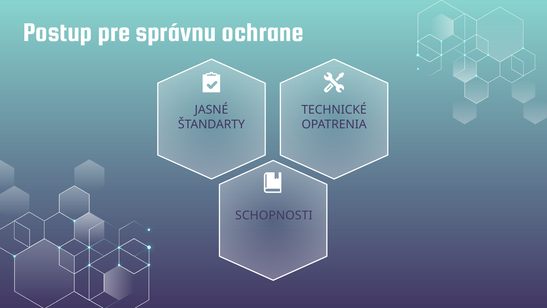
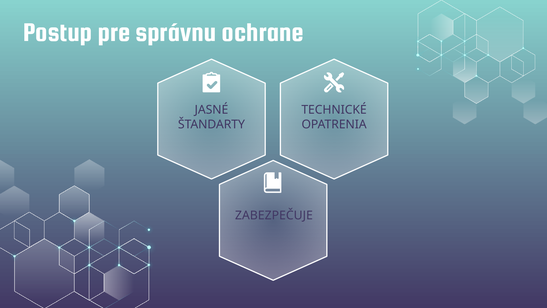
SCHOPNOSTI: SCHOPNOSTI -> ZABEZPEČUJE
